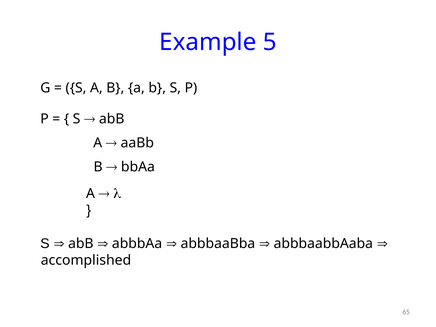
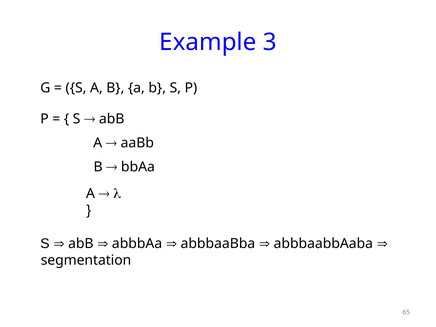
5: 5 -> 3
accomplished: accomplished -> segmentation
